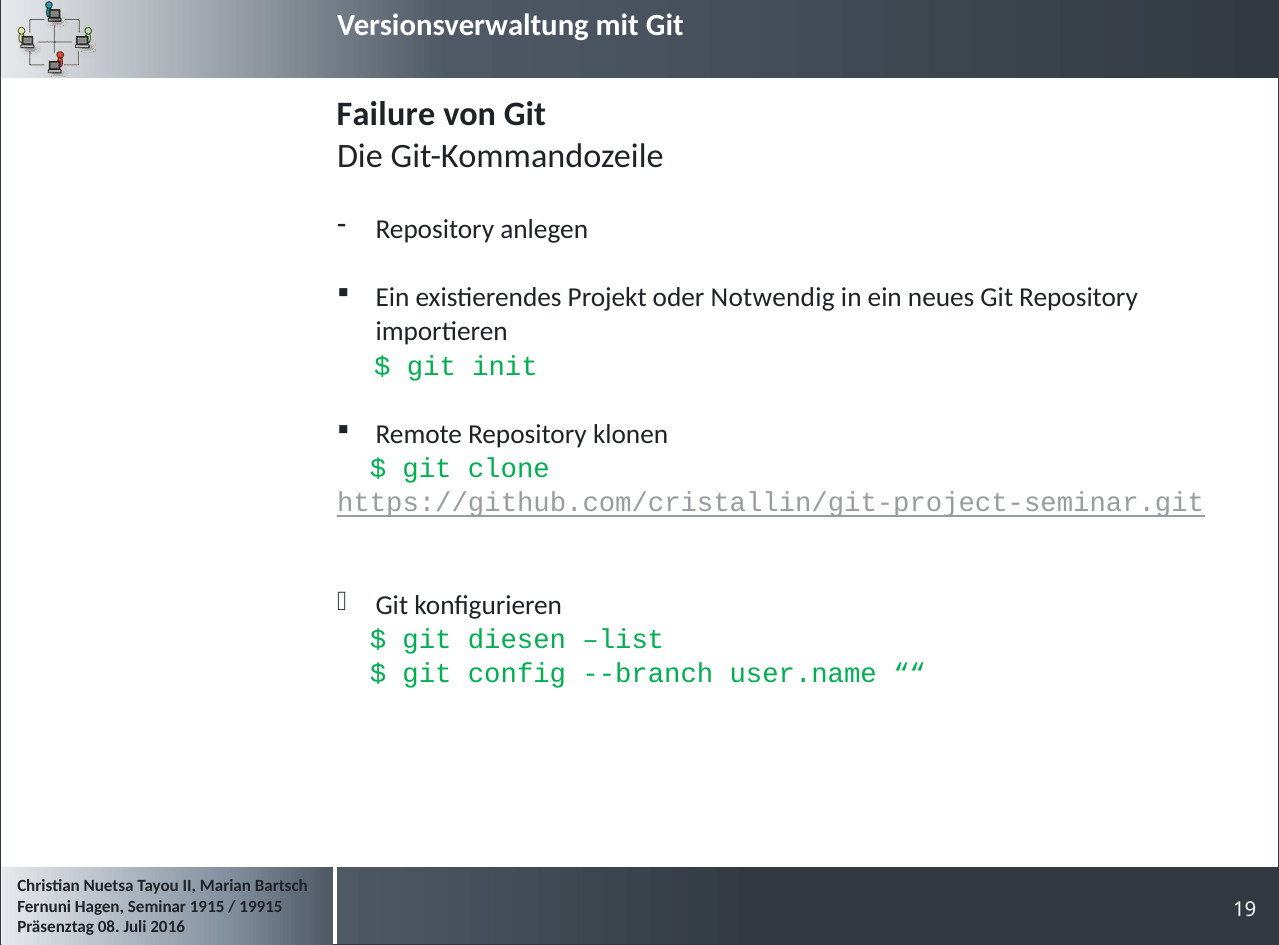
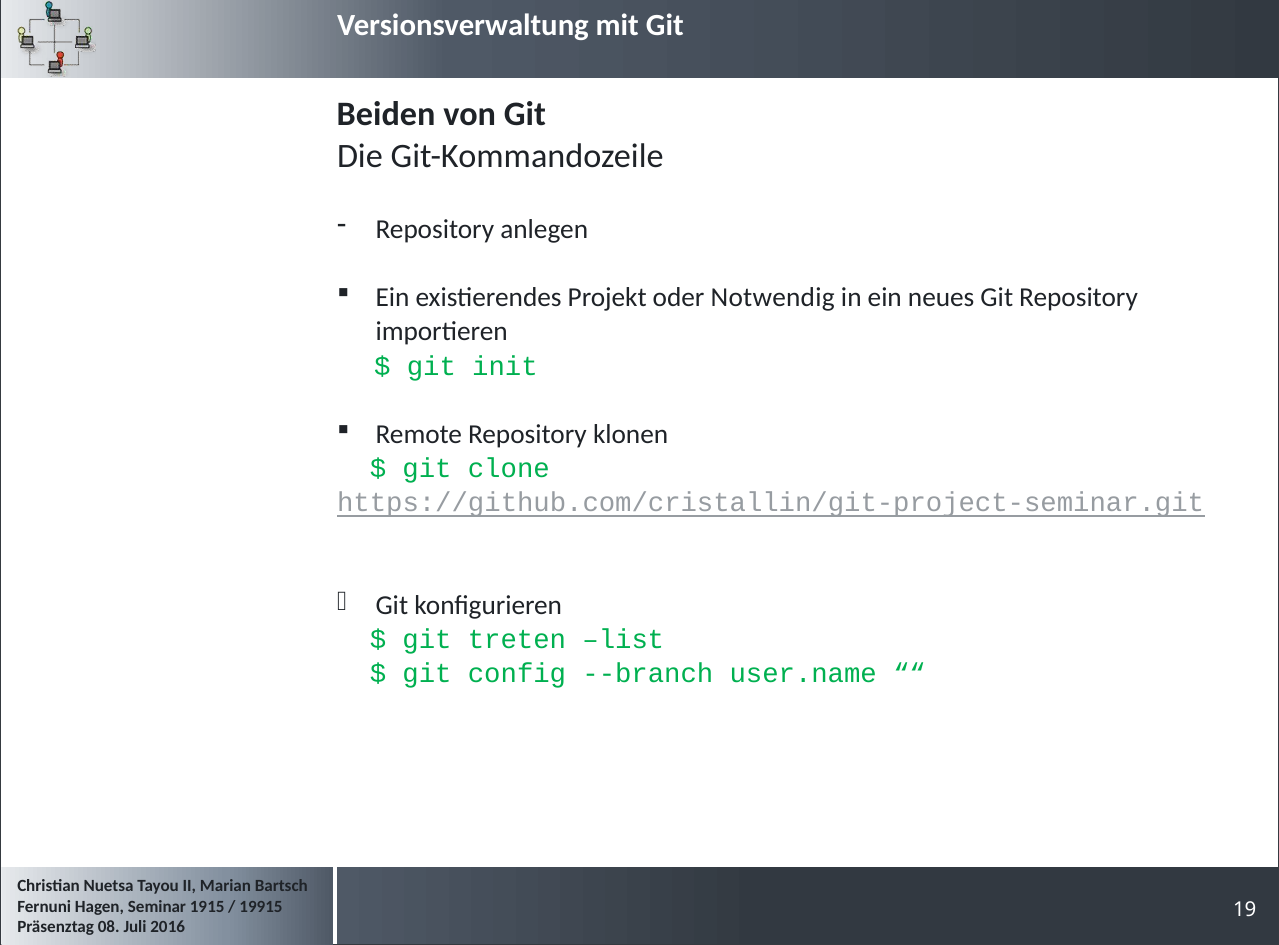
Failure: Failure -> Beiden
diesen: diesen -> treten
